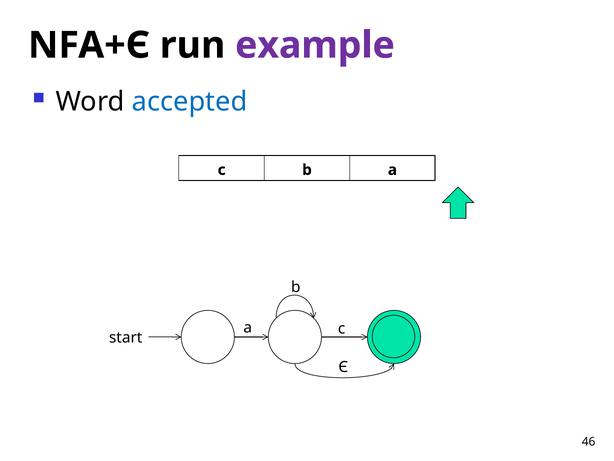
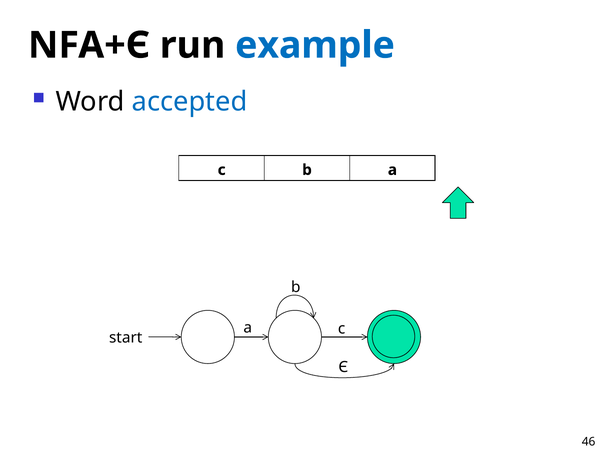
example colour: purple -> blue
